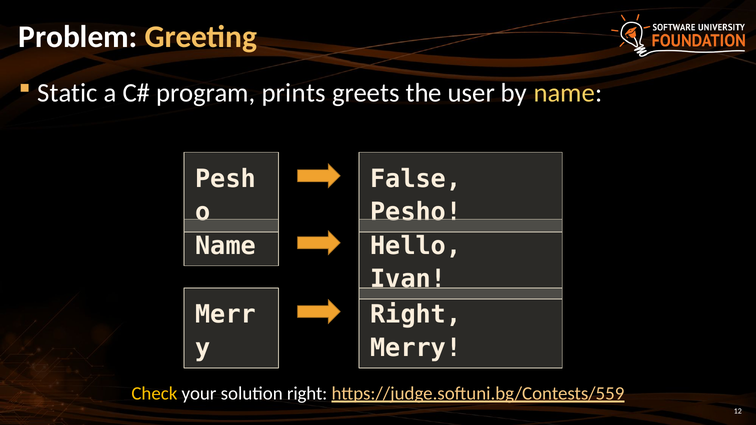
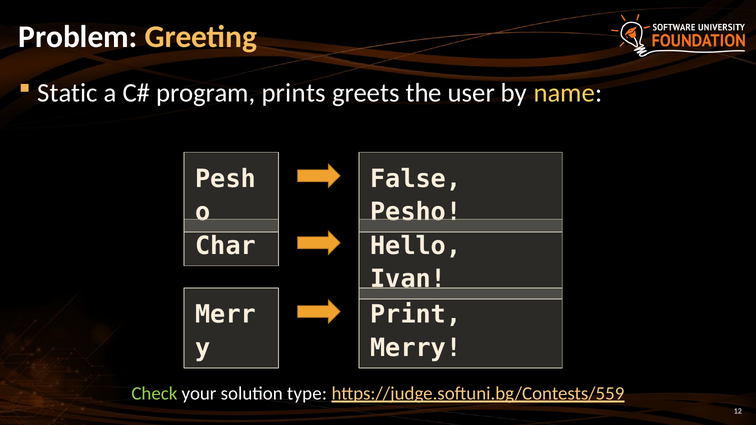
Name at (226, 246): Name -> Char
Right at (416, 315): Right -> Print
Check colour: yellow -> light green
solution right: right -> type
